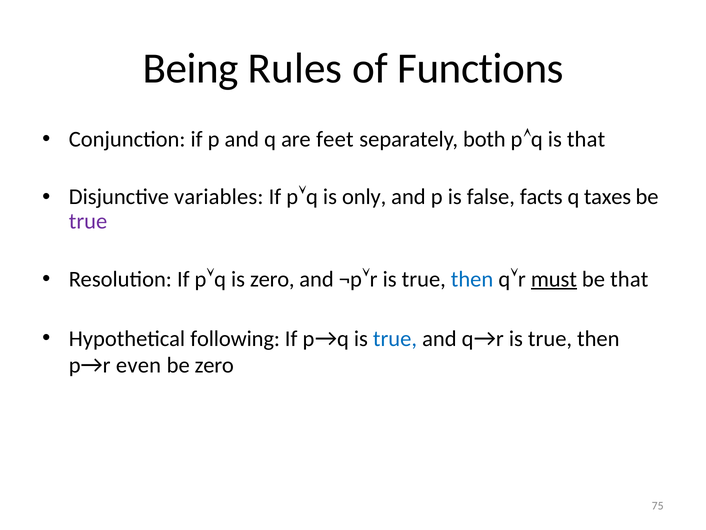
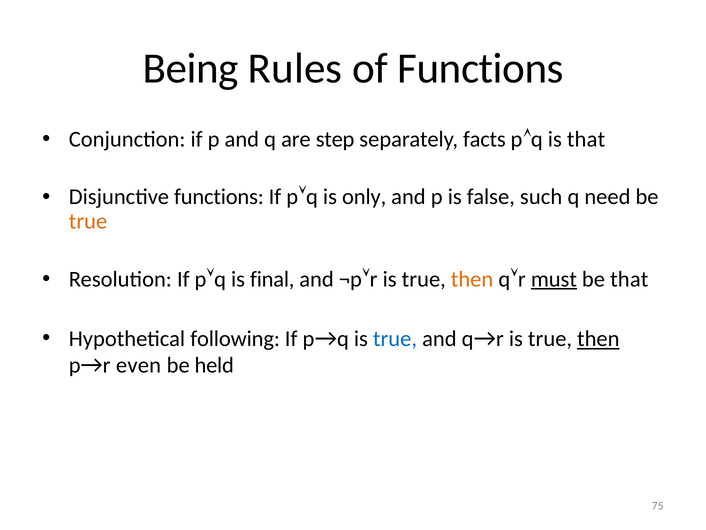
feet: feet -> step
both: both -> facts
Disjunctive variables: variables -> functions
facts: facts -> such
taxes: taxes -> need
true at (88, 221) colour: purple -> orange
is zero: zero -> final
then at (472, 279) colour: blue -> orange
then at (598, 339) underline: none -> present
be zero: zero -> held
